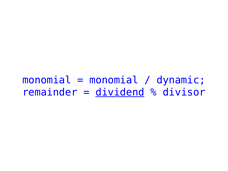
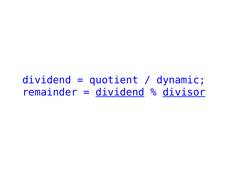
monomial at (47, 80): monomial -> dividend
monomial at (114, 80): monomial -> quotient
divisor underline: none -> present
